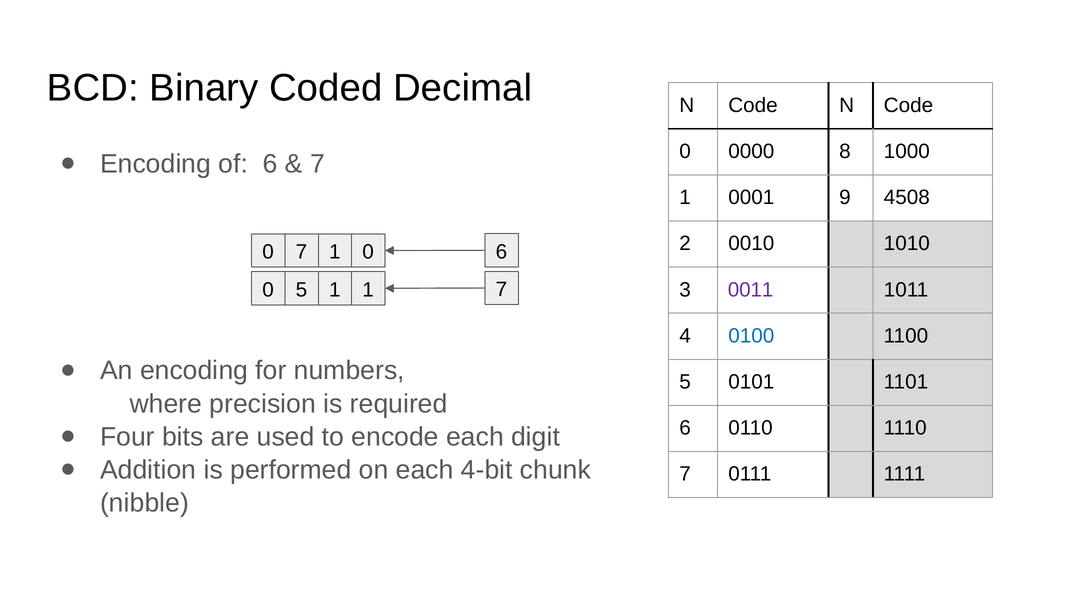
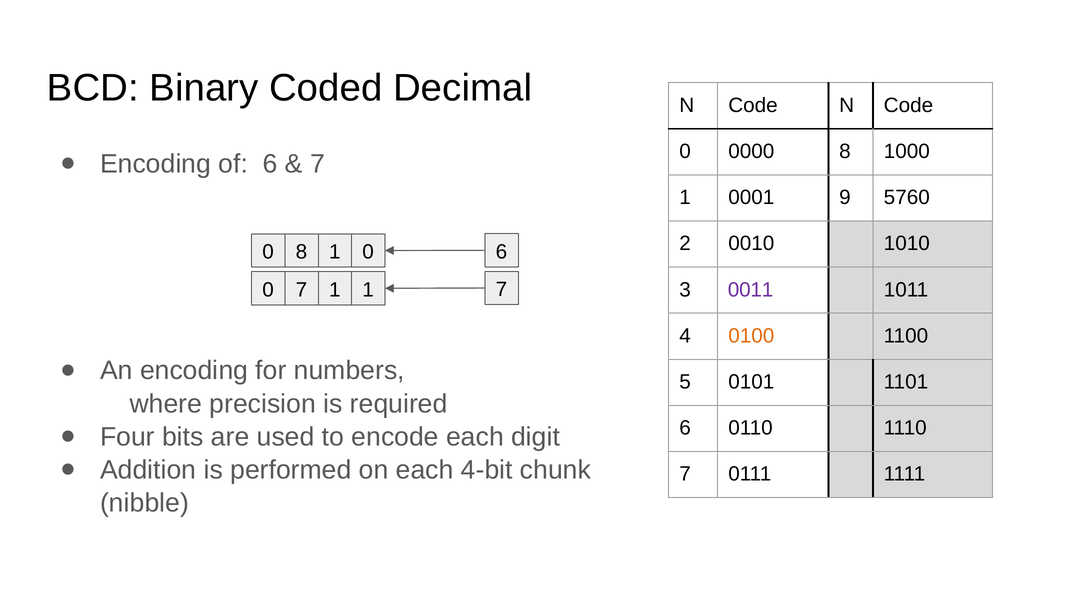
4508: 4508 -> 5760
0 7: 7 -> 8
0 5: 5 -> 7
0100 colour: blue -> orange
